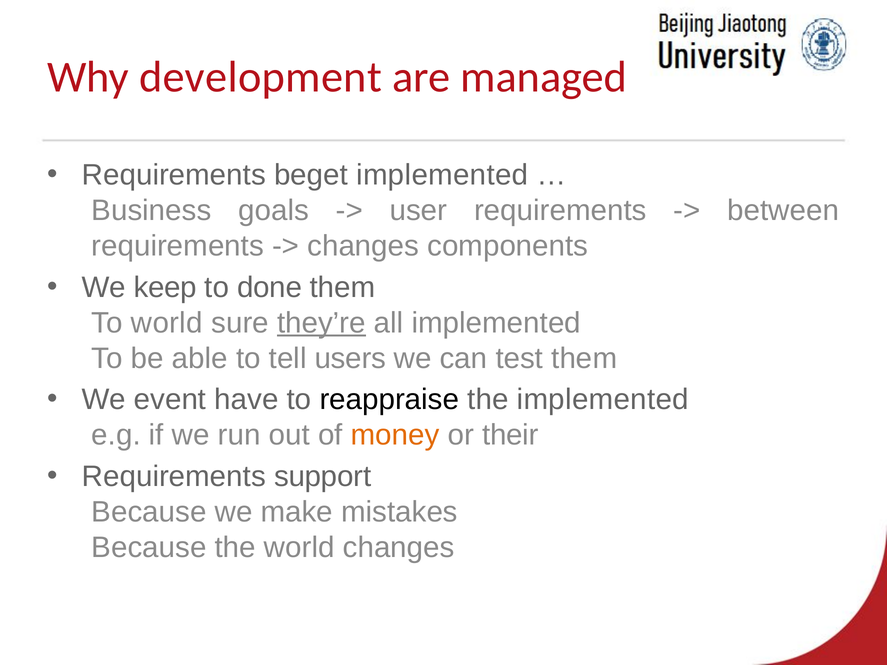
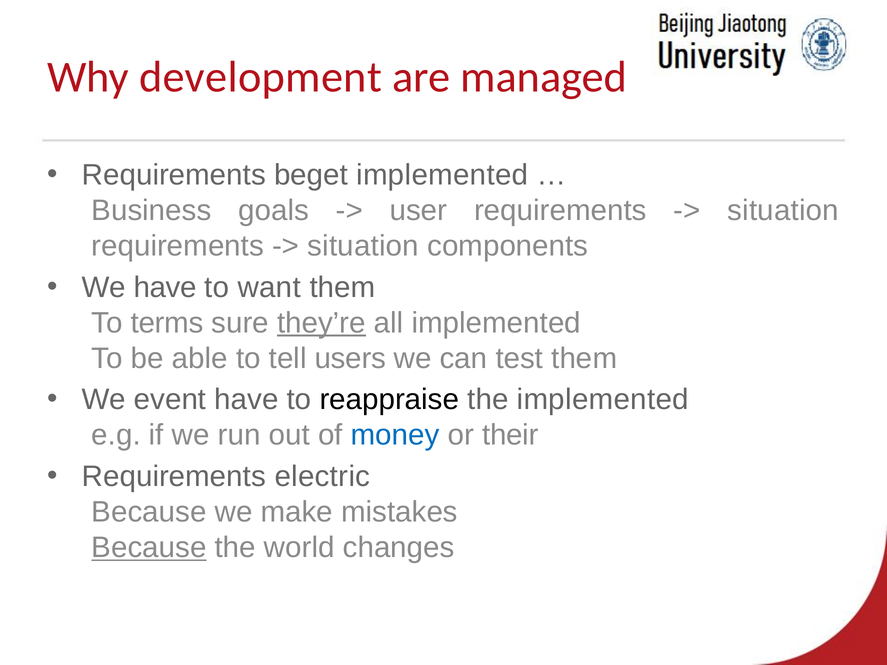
between at (783, 211): between -> situation
changes at (363, 246): changes -> situation
We keep: keep -> have
done: done -> want
To world: world -> terms
money colour: orange -> blue
support: support -> electric
Because at (149, 548) underline: none -> present
